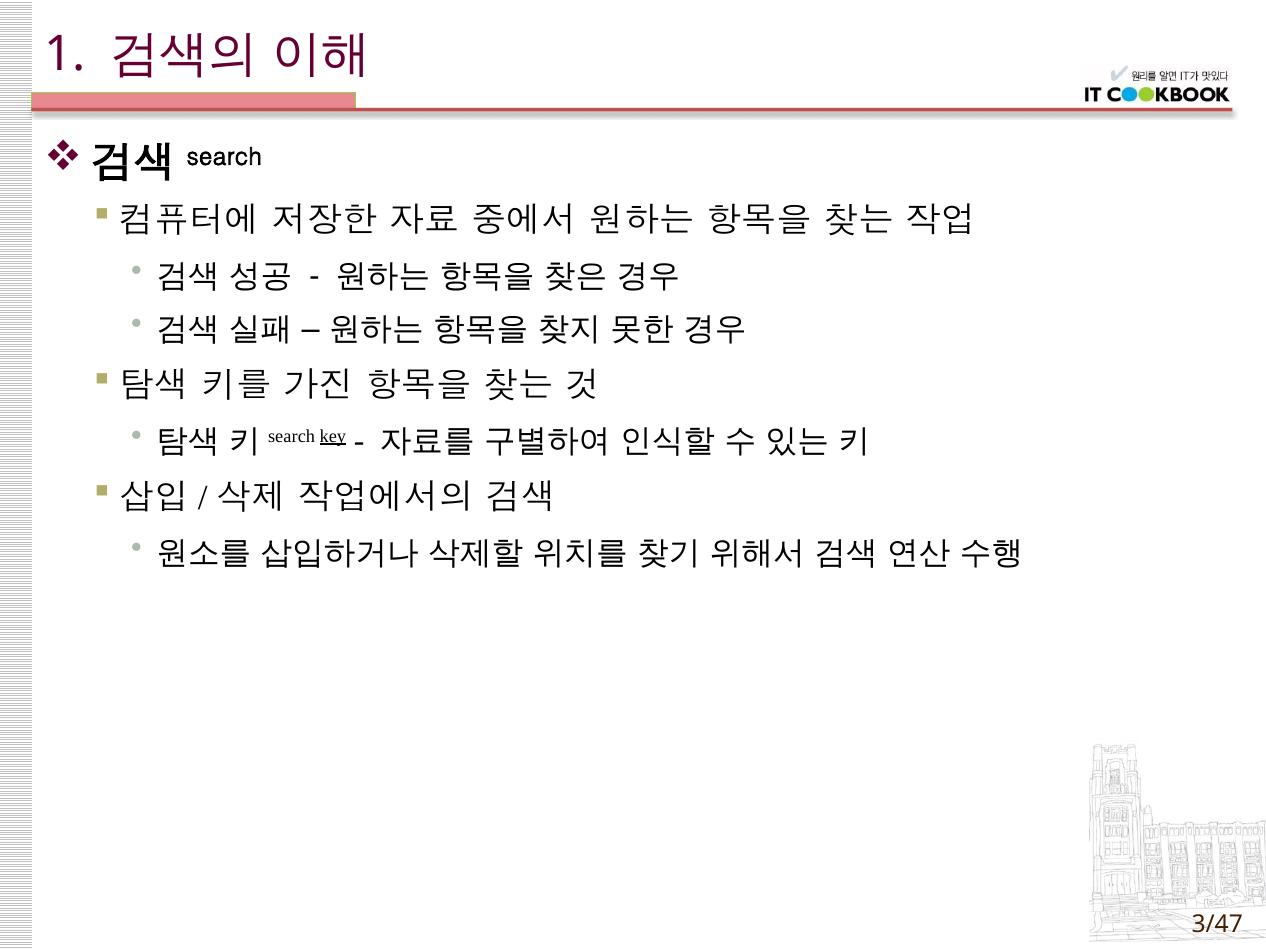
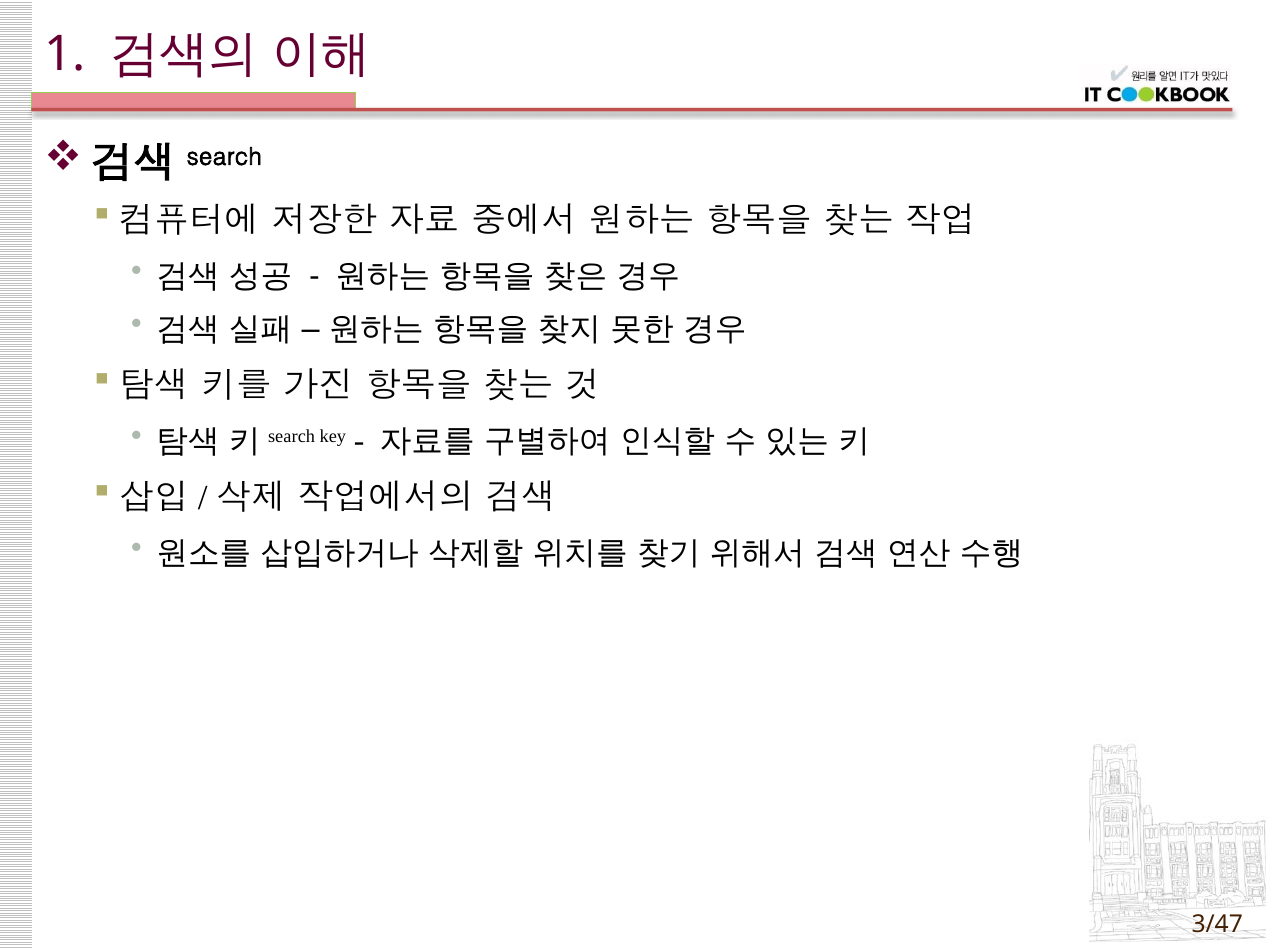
key underline: present -> none
